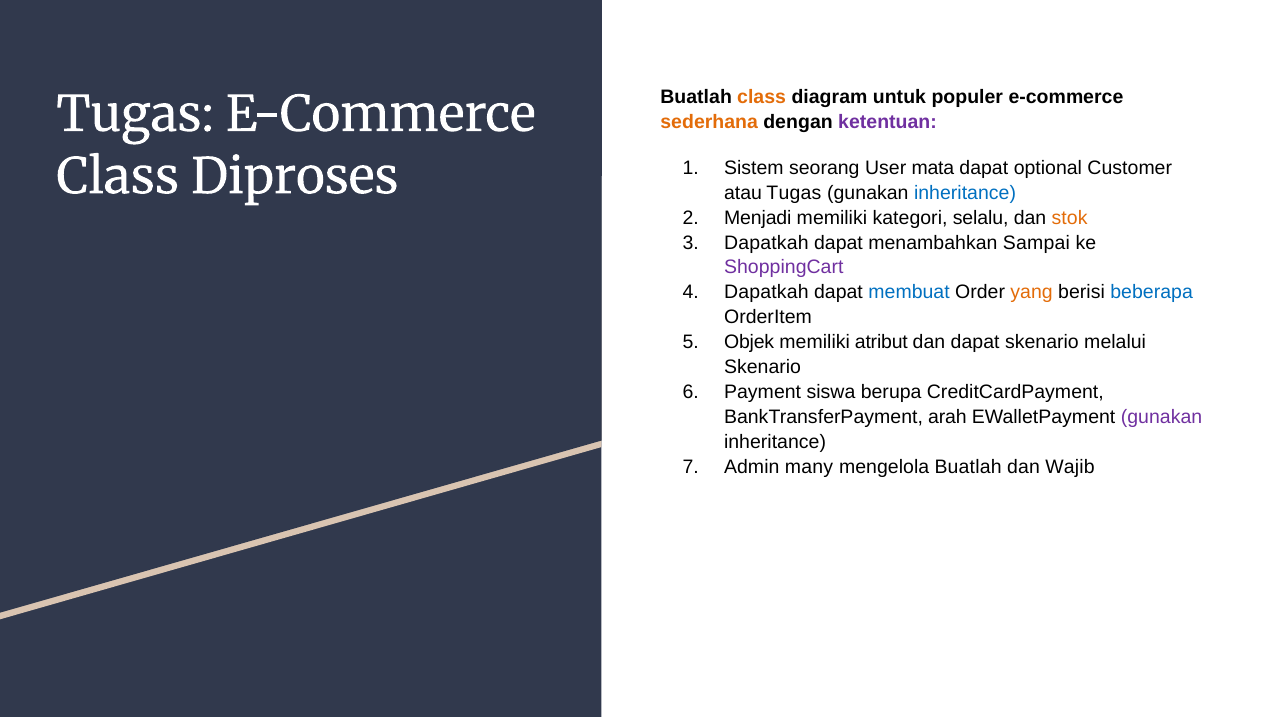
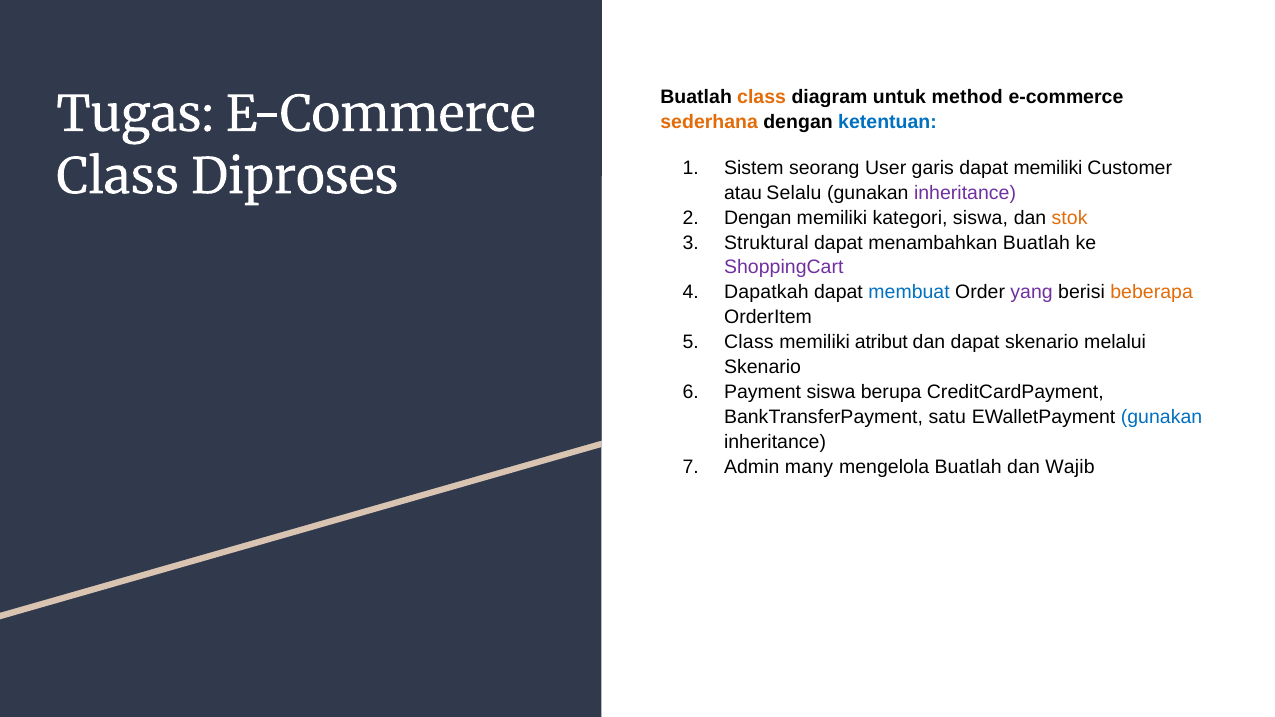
populer: populer -> method
ketentuan colour: purple -> blue
mata: mata -> garis
dapat optional: optional -> memiliki
atau Tugas: Tugas -> Selalu
inheritance at (965, 193) colour: blue -> purple
Menjadi at (758, 218): Menjadi -> Dengan
kategori selalu: selalu -> siswa
Dapatkah at (766, 243): Dapatkah -> Struktural
menambahkan Sampai: Sampai -> Buatlah
yang colour: orange -> purple
beberapa colour: blue -> orange
Objek at (749, 342): Objek -> Class
arah: arah -> satu
gunakan at (1162, 417) colour: purple -> blue
